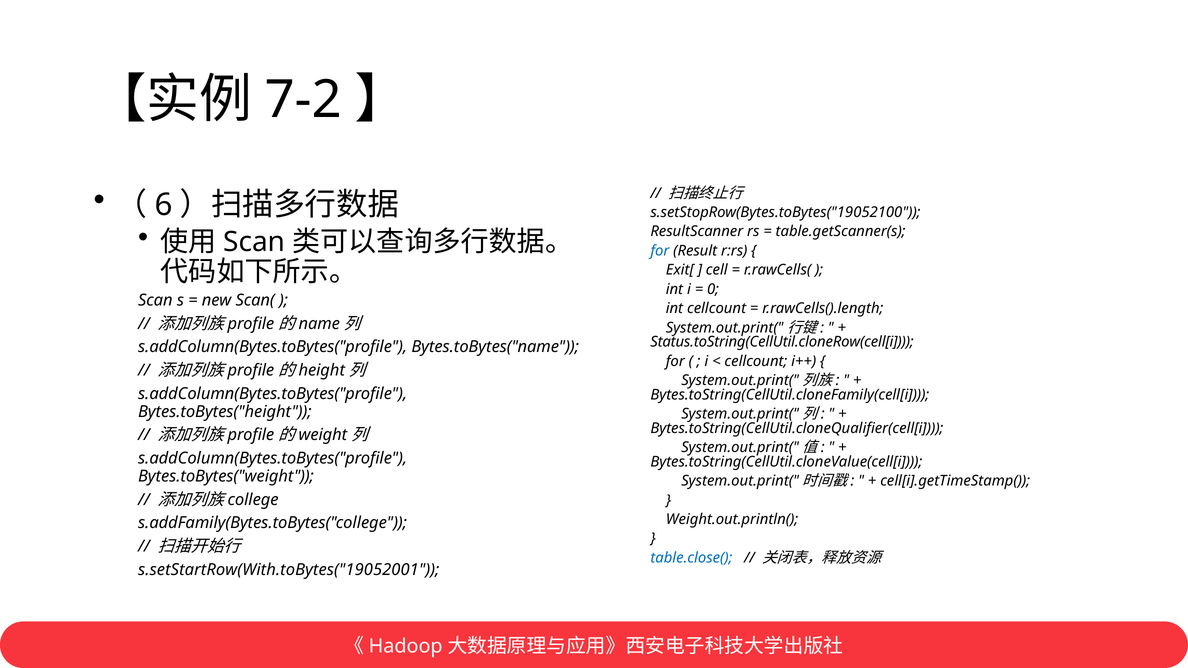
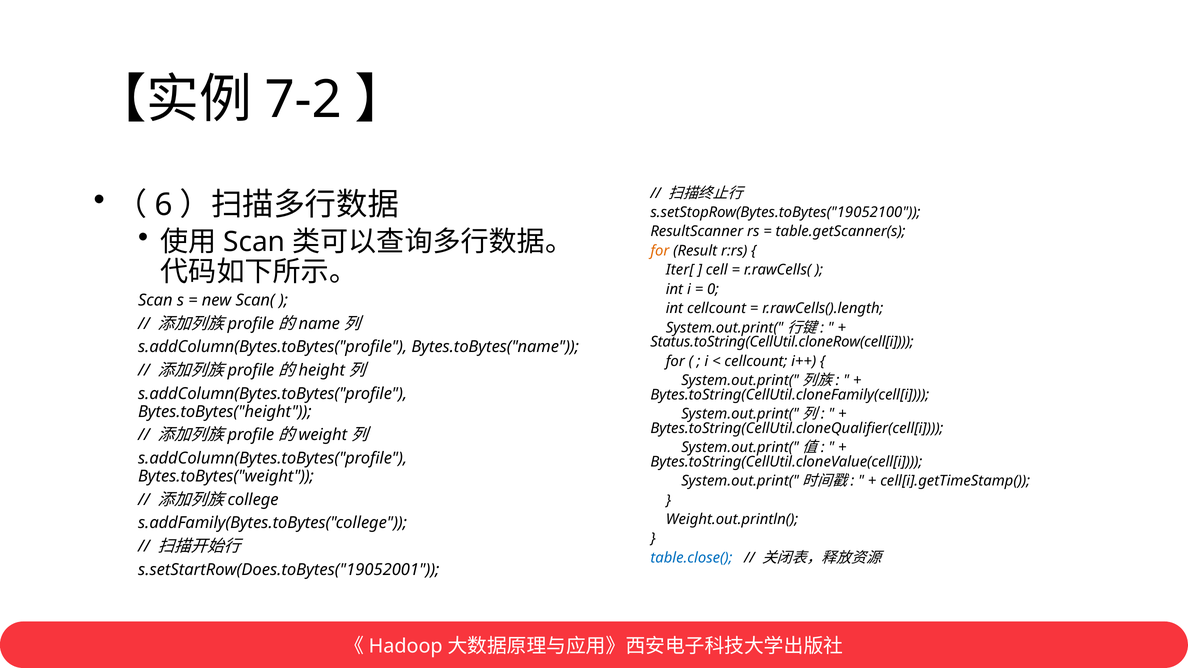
for at (660, 251) colour: blue -> orange
Exit[: Exit[ -> Iter[
s.setStartRow(With.toBytes("19052001: s.setStartRow(With.toBytes("19052001 -> s.setStartRow(Does.toBytes("19052001
